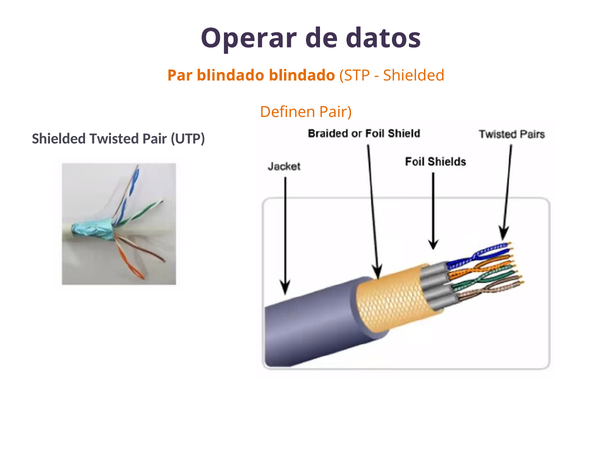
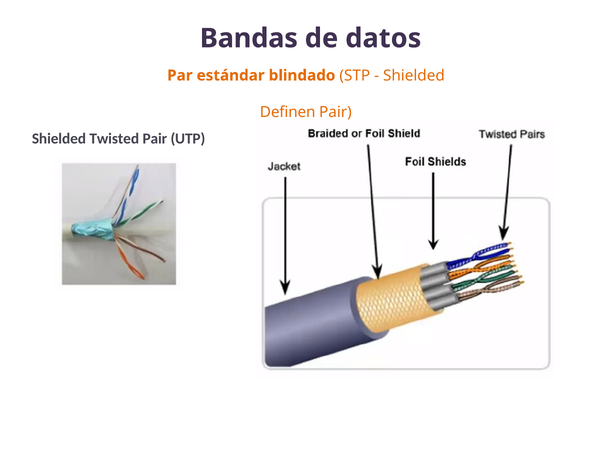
Operar: Operar -> Bandas
Par blindado: blindado -> estándar
